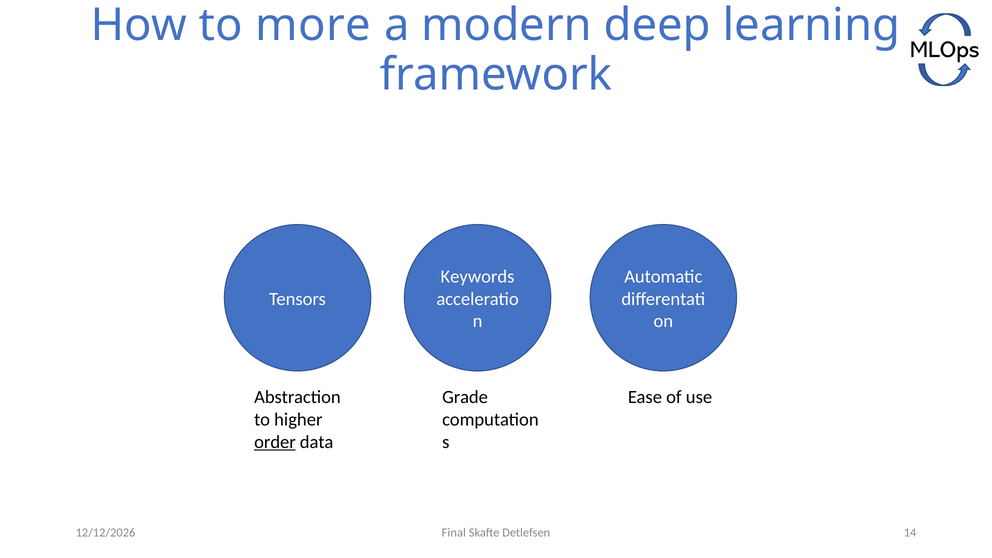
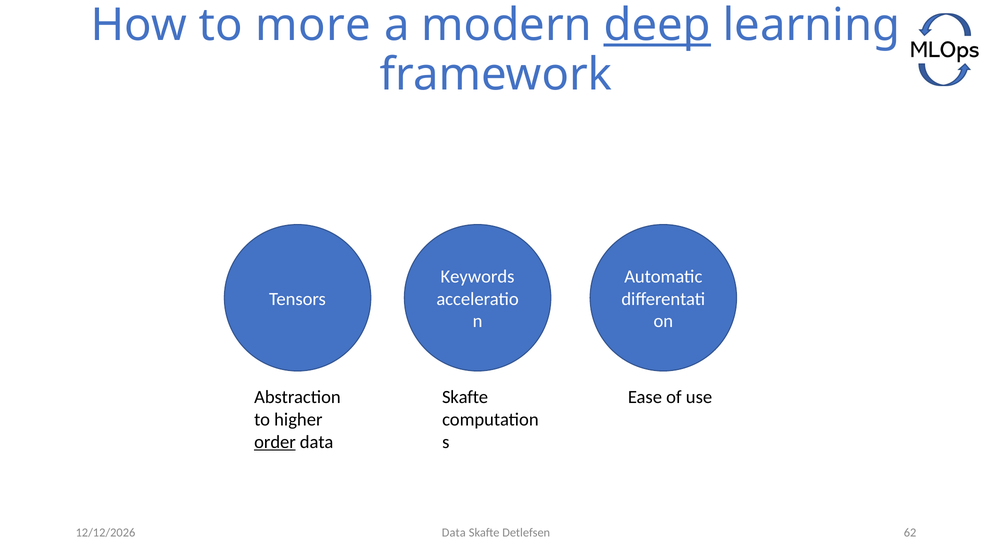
deep underline: none -> present
Grade at (465, 397): Grade -> Skafte
Final at (454, 533): Final -> Data
14: 14 -> 62
